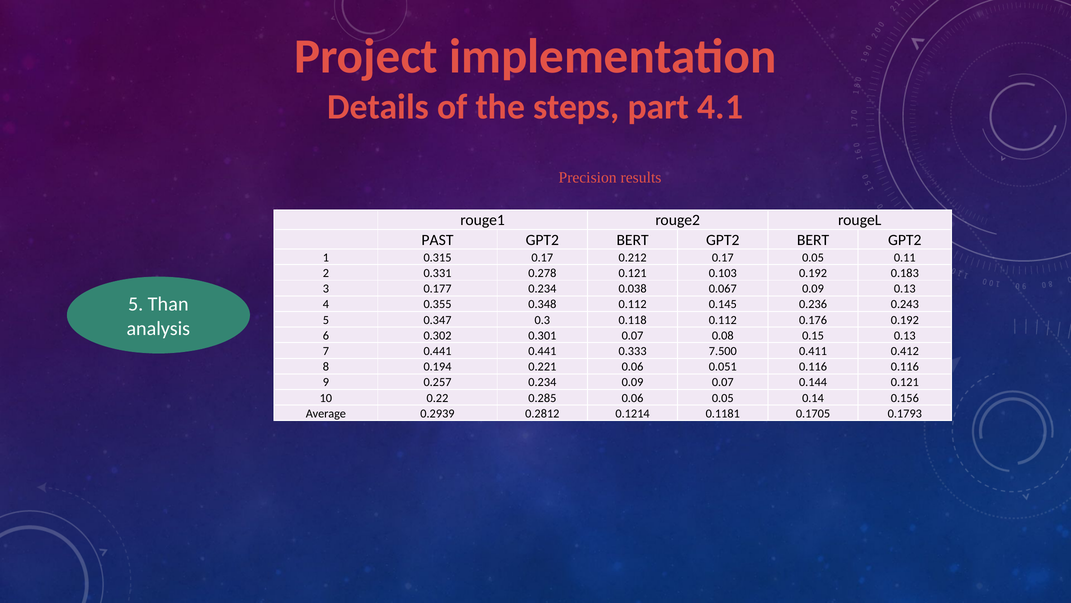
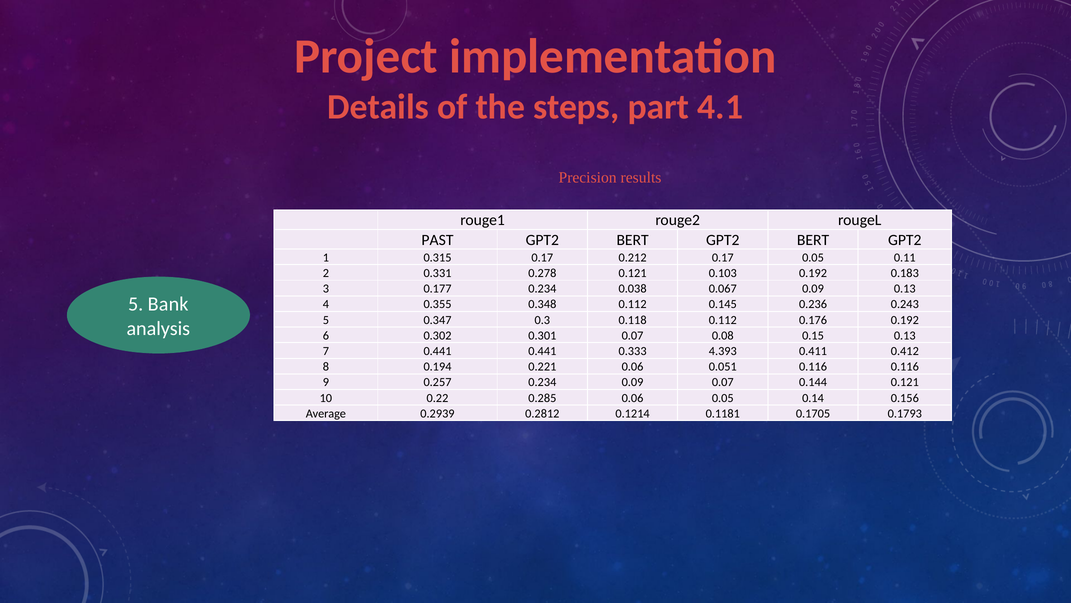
Than: Than -> Bank
7.500: 7.500 -> 4.393
